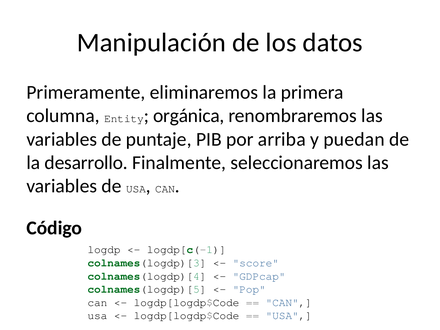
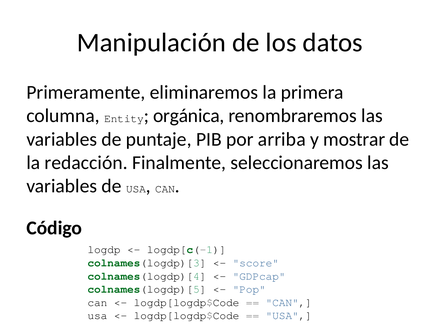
puedan: puedan -> mostrar
desarrollo: desarrollo -> redacción
